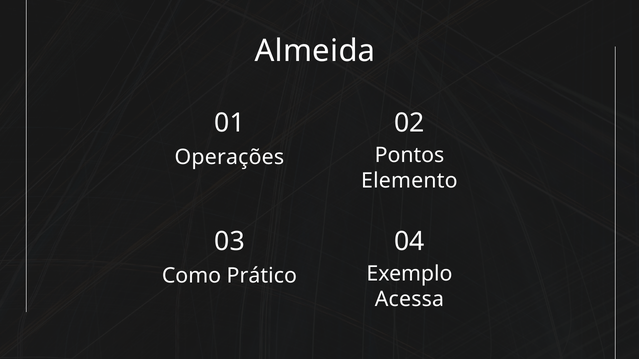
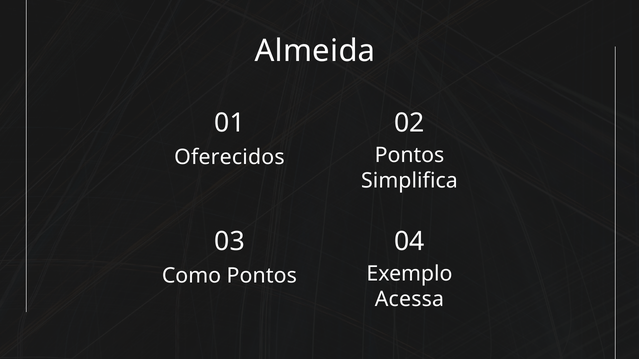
Operações: Operações -> Oferecidos
Elemento: Elemento -> Simplifica
Como Prático: Prático -> Pontos
